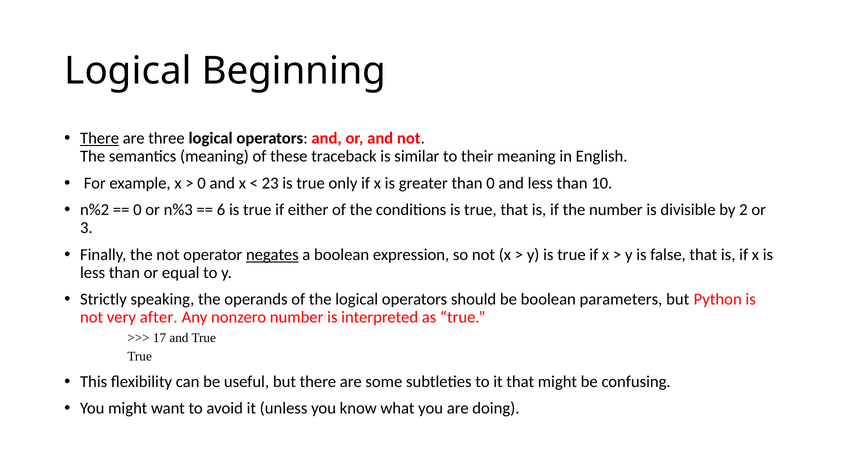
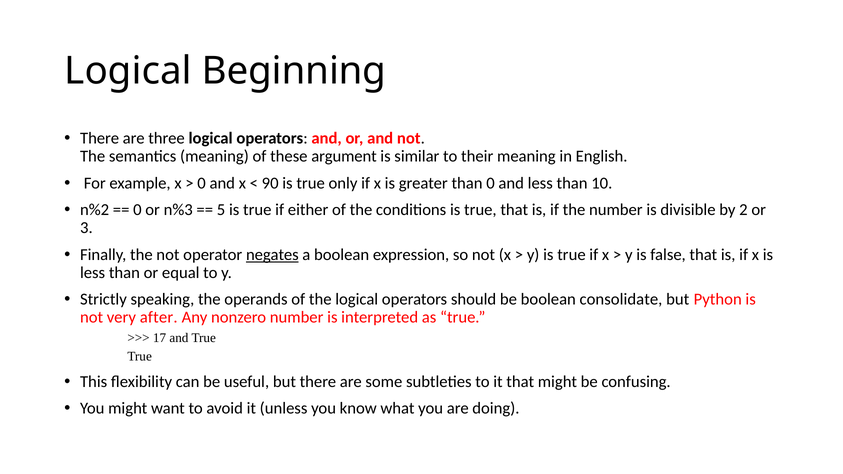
There at (100, 138) underline: present -> none
traceback: traceback -> argument
23: 23 -> 90
6: 6 -> 5
parameters: parameters -> consolidate
